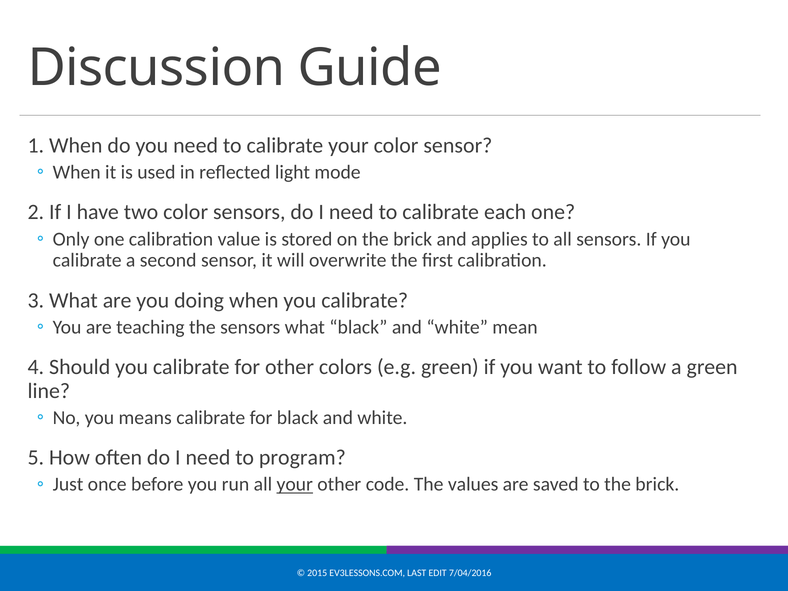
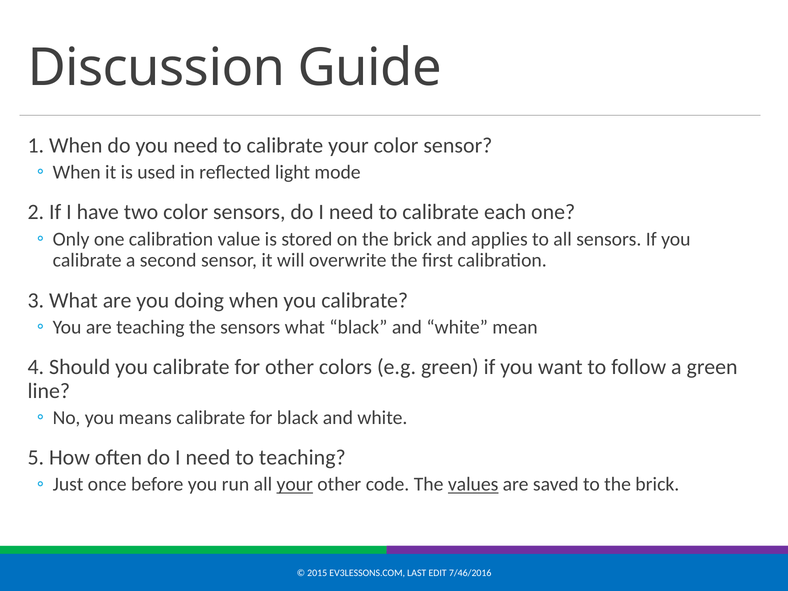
to program: program -> teaching
values underline: none -> present
7/04/2016: 7/04/2016 -> 7/46/2016
